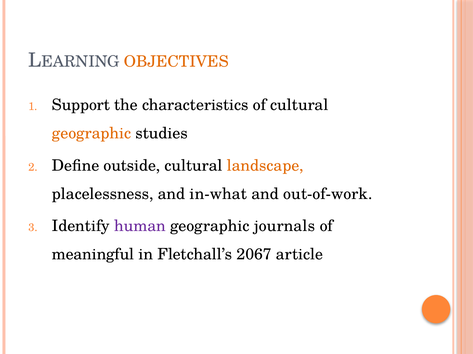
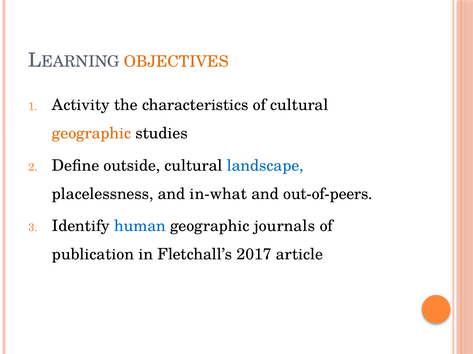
Support: Support -> Activity
landscape colour: orange -> blue
out-of-work: out-of-work -> out-of-peers
human colour: purple -> blue
meaningful: meaningful -> publication
2067: 2067 -> 2017
